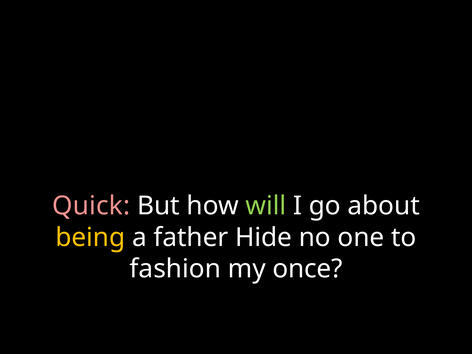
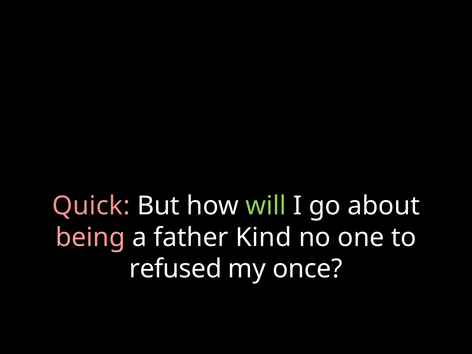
being colour: yellow -> pink
Hide: Hide -> Kind
fashion: fashion -> refused
